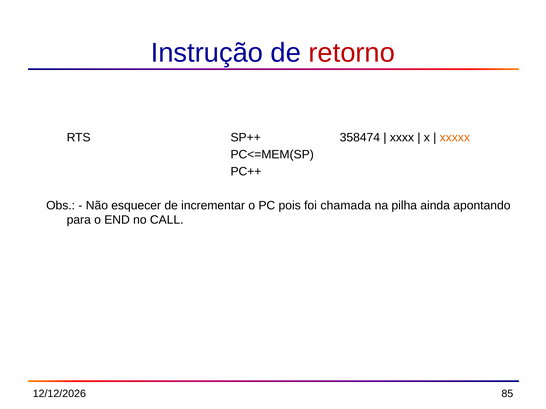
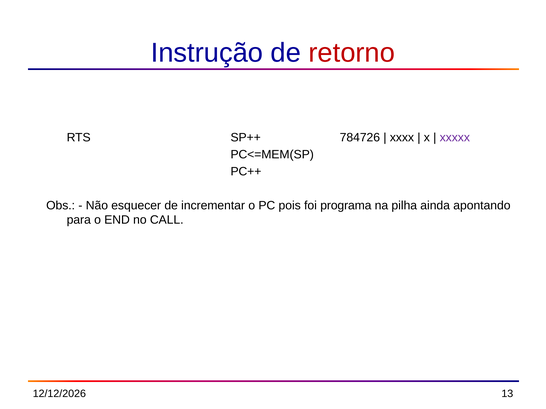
358474: 358474 -> 784726
xxxxx colour: orange -> purple
chamada: chamada -> programa
85: 85 -> 13
